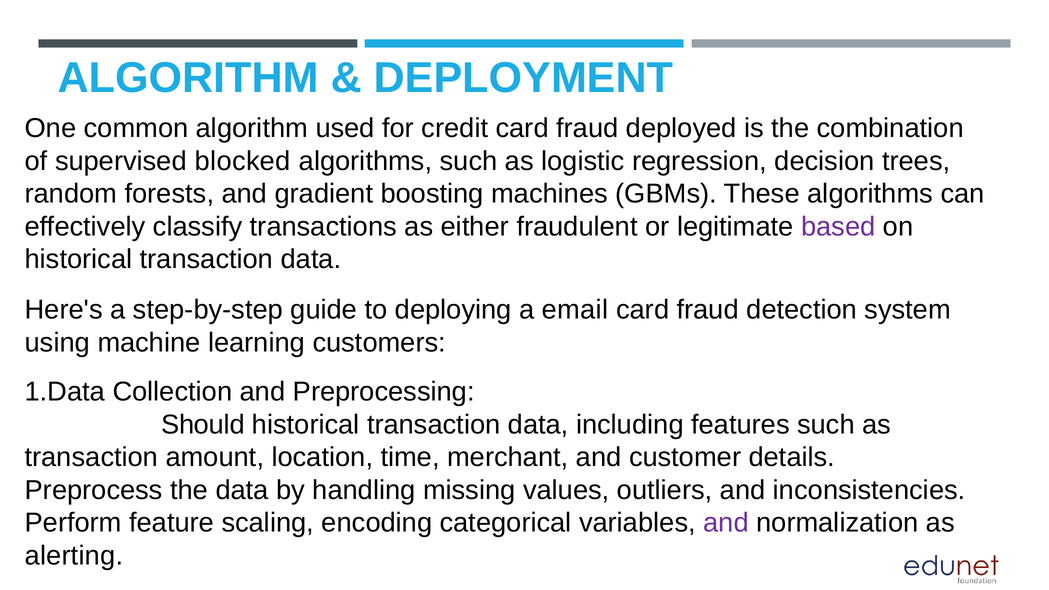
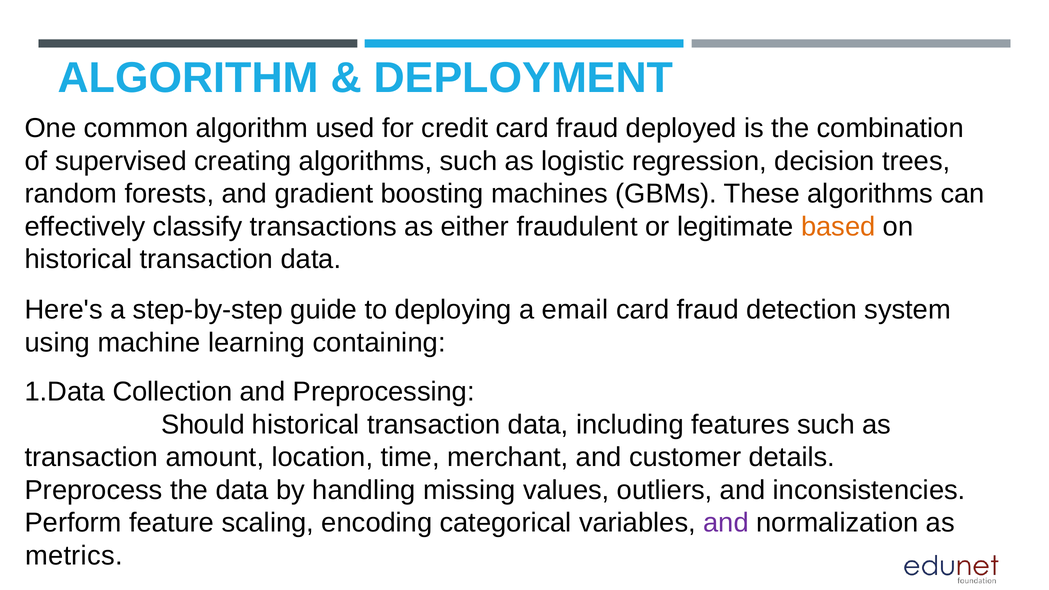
blocked: blocked -> creating
based colour: purple -> orange
customers: customers -> containing
alerting: alerting -> metrics
